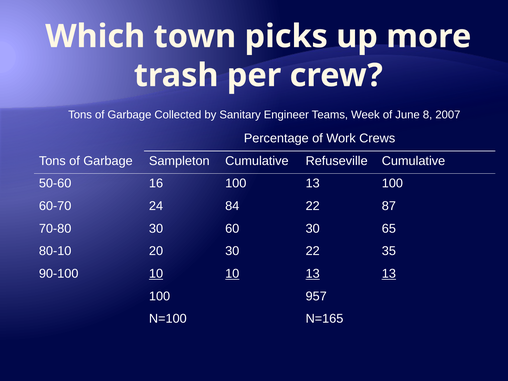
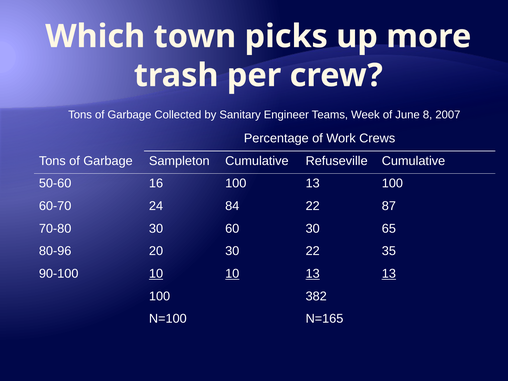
80-10: 80-10 -> 80-96
957: 957 -> 382
